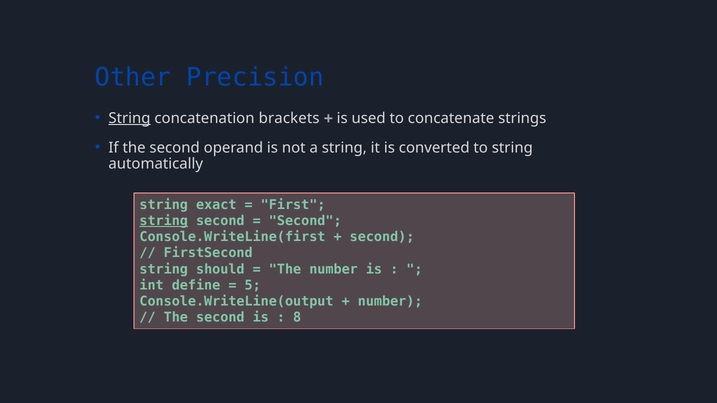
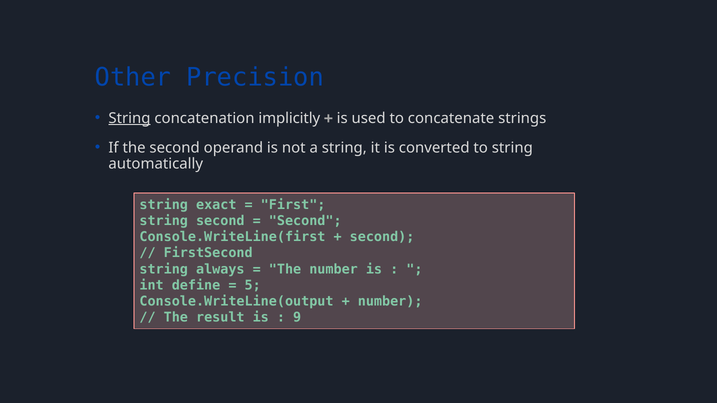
brackets: brackets -> implicitly
string at (164, 221) underline: present -> none
should: should -> always
second at (220, 318): second -> result
8: 8 -> 9
